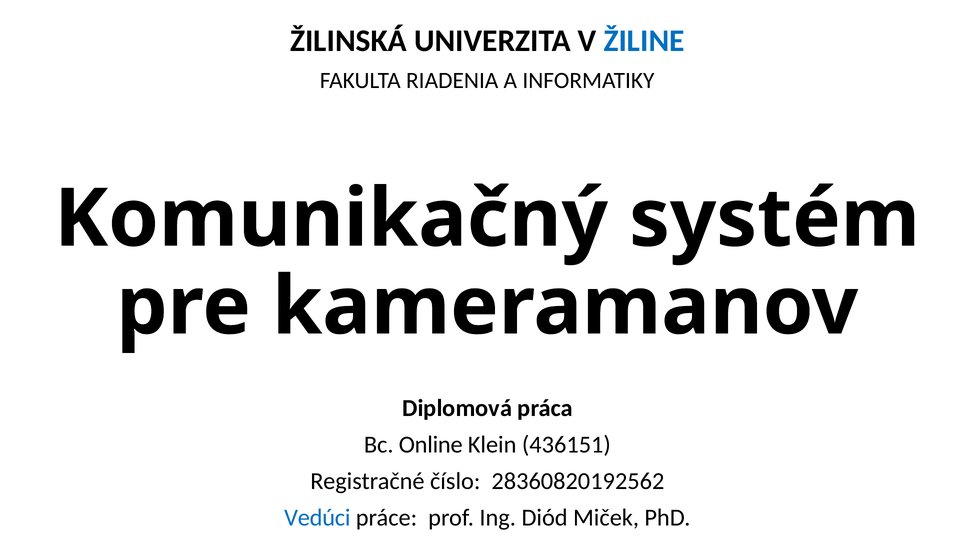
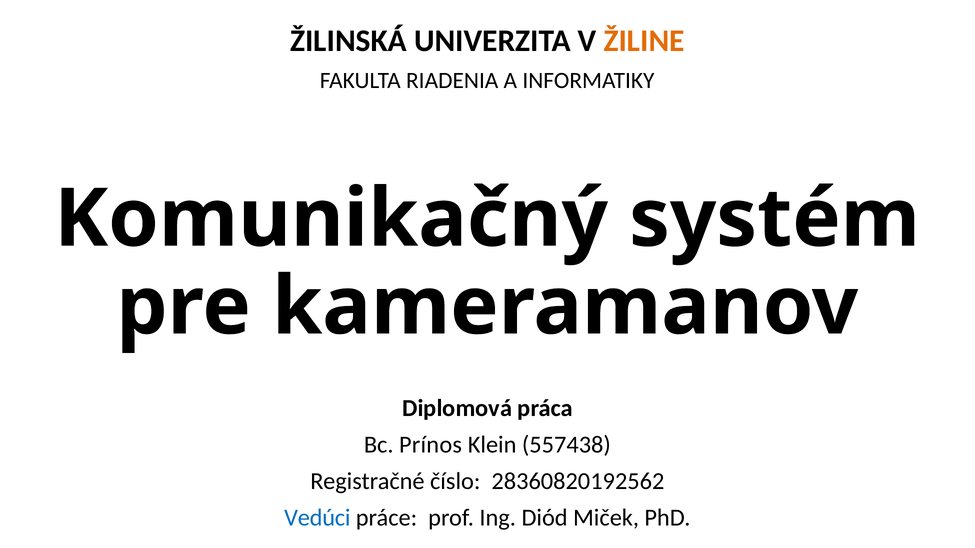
ŽILINE colour: blue -> orange
Online: Online -> Prínos
436151: 436151 -> 557438
